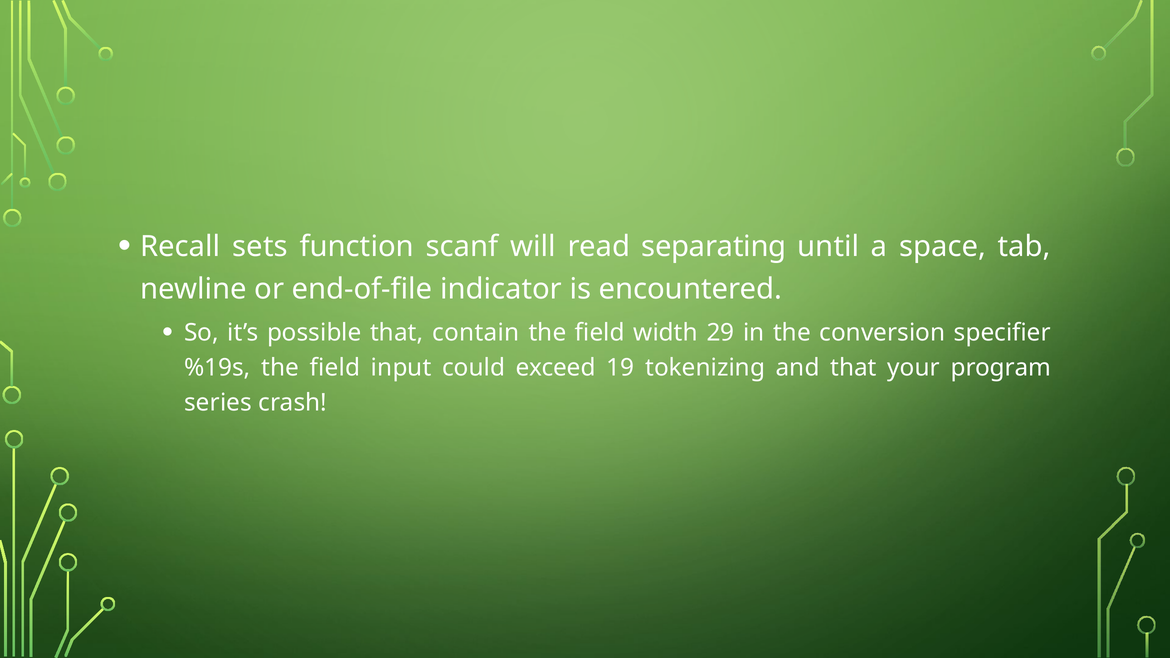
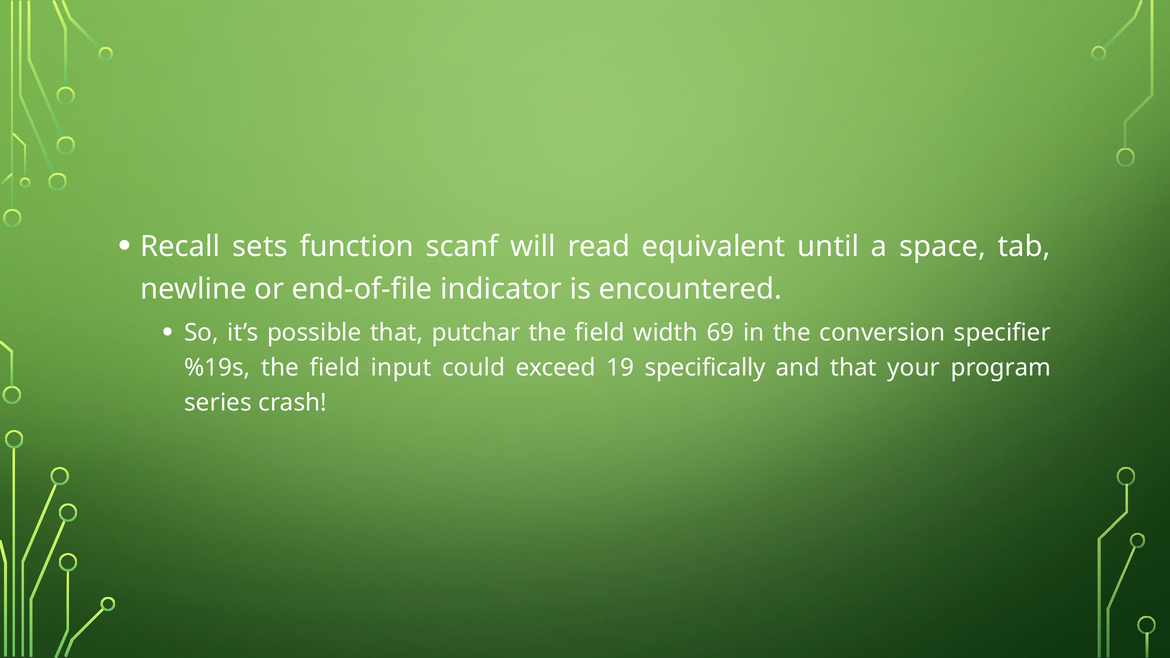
separating: separating -> equivalent
contain: contain -> putchar
29: 29 -> 69
tokenizing: tokenizing -> specifically
